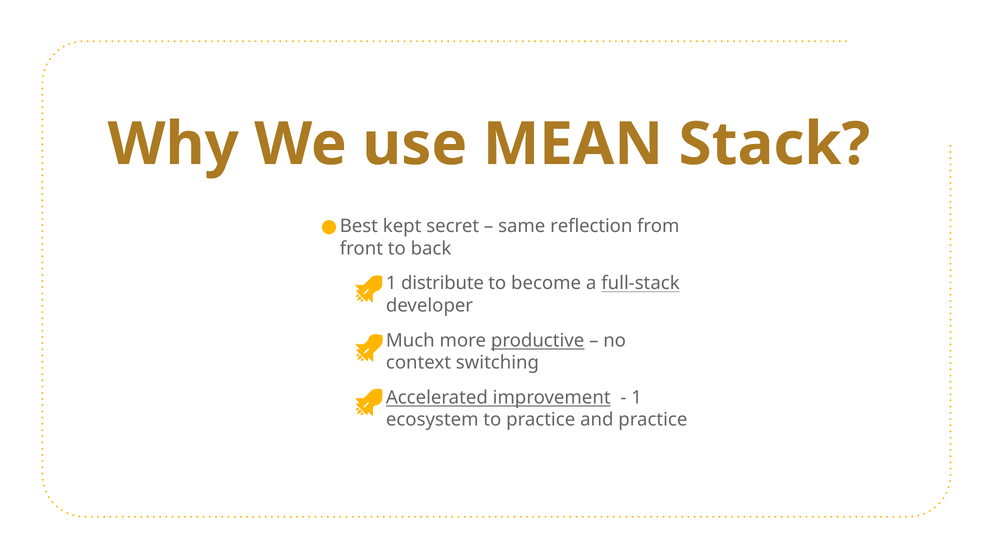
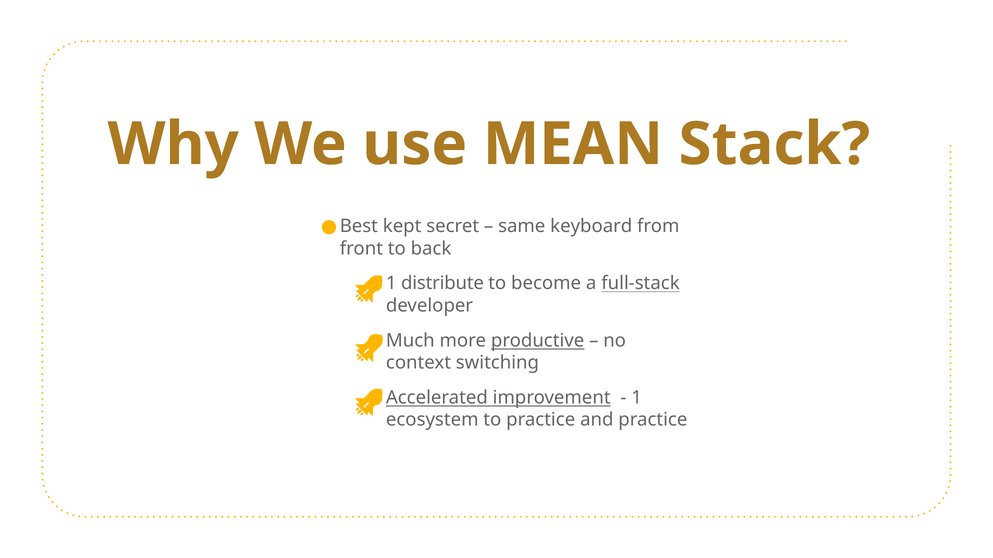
reflection: reflection -> keyboard
